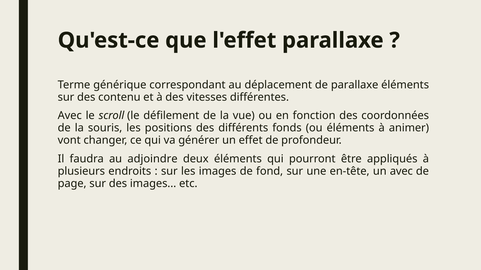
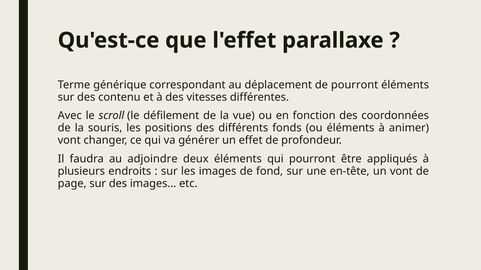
de parallaxe: parallaxe -> pourront
un avec: avec -> vont
